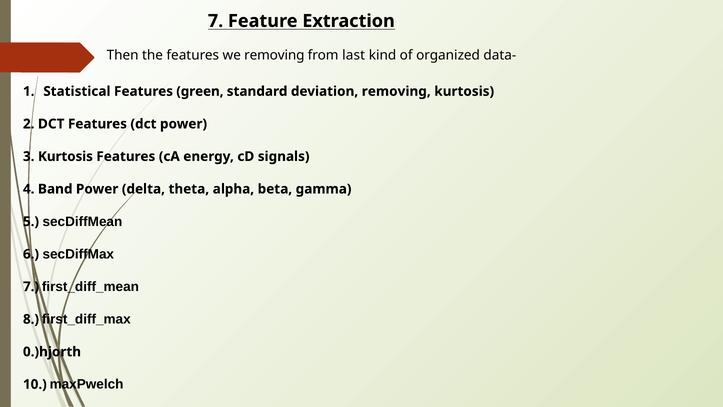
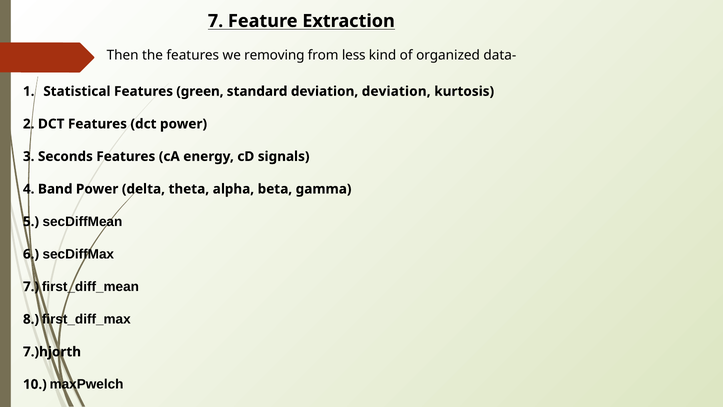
last: last -> less
deviation removing: removing -> deviation
3 Kurtosis: Kurtosis -> Seconds
0.)hjorth: 0.)hjorth -> 7.)hjorth
